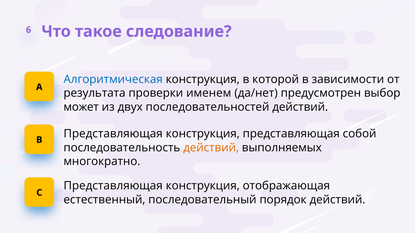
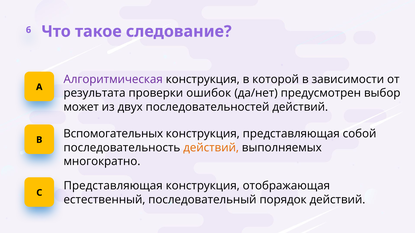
Алгоритмическая colour: blue -> purple
именем: именем -> ошибок
Представляющая at (113, 134): Представляющая -> Вспомогательных
